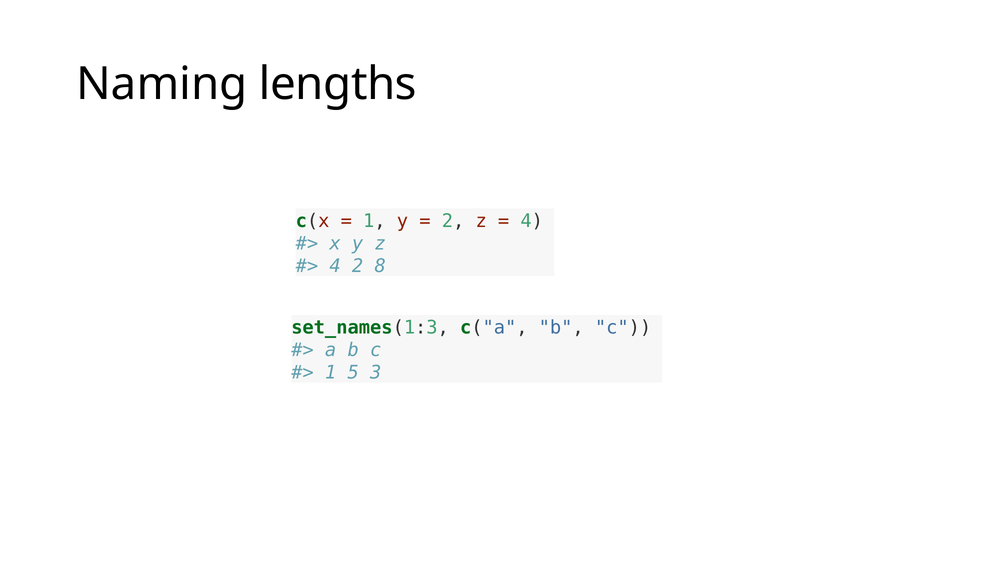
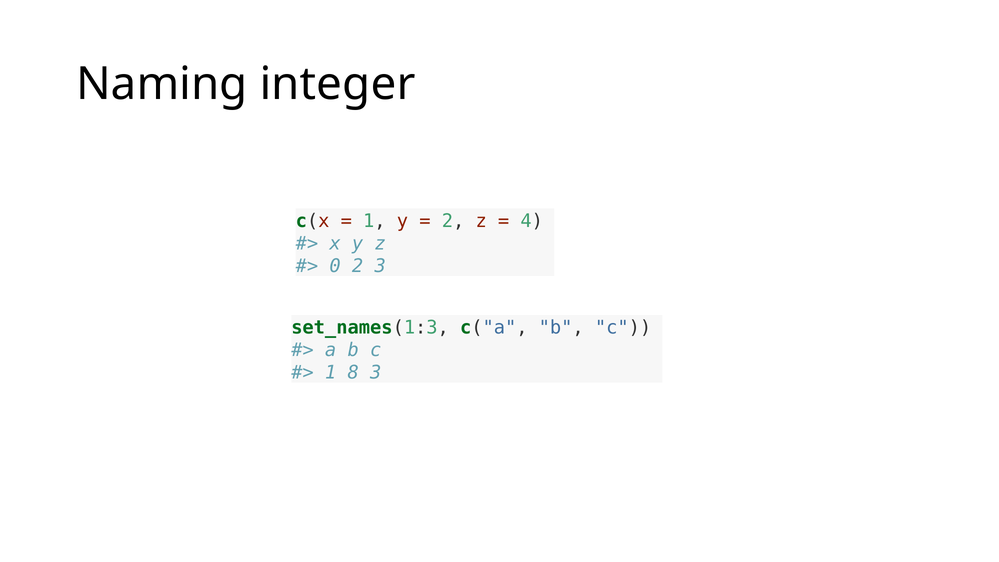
lengths: lengths -> integer
4 at (335, 266): 4 -> 0
2 8: 8 -> 3
5: 5 -> 8
